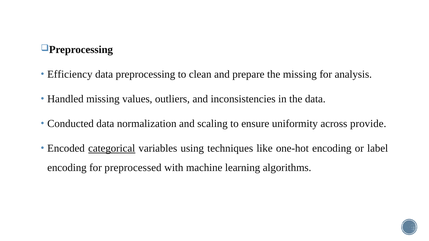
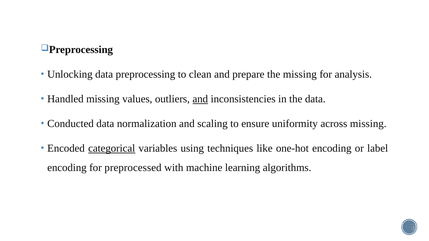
Efficiency: Efficiency -> Unlocking
and at (200, 99) underline: none -> present
across provide: provide -> missing
